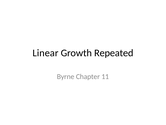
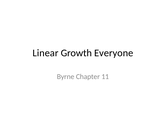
Repeated: Repeated -> Everyone
